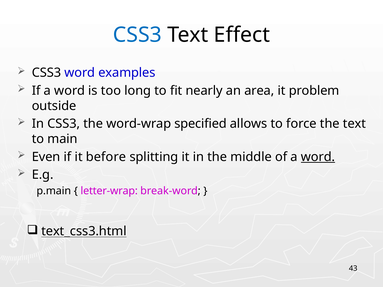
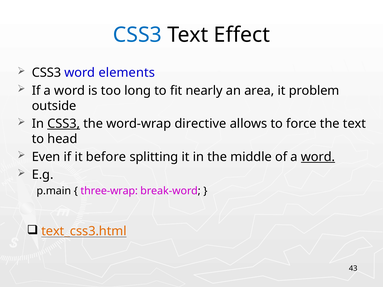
examples: examples -> elements
CSS3 at (64, 124) underline: none -> present
specified: specified -> directive
main: main -> head
letter-wrap: letter-wrap -> three-wrap
text_css3.html colour: black -> orange
